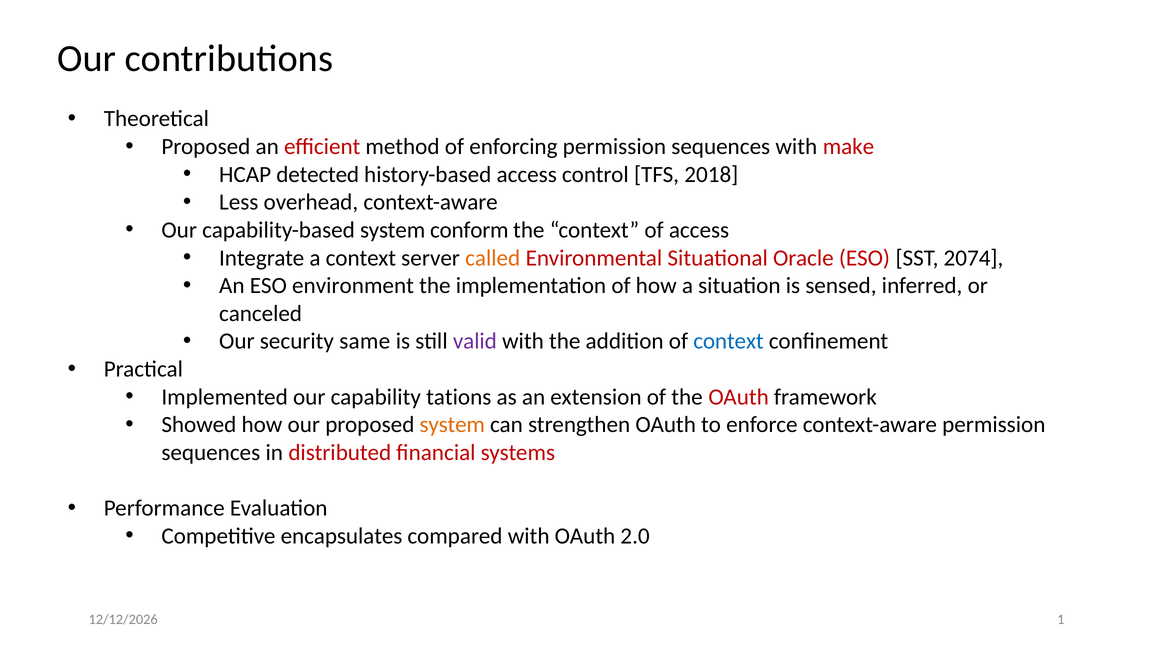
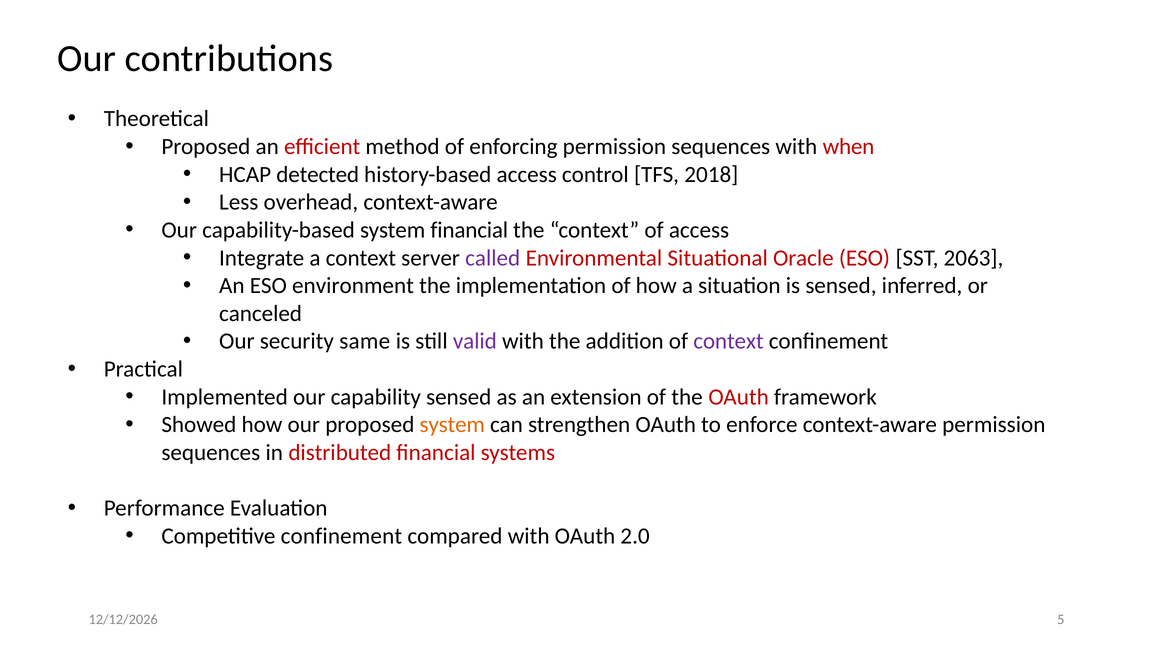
make: make -> when
system conform: conform -> financial
called colour: orange -> purple
2074: 2074 -> 2063
context at (728, 341) colour: blue -> purple
capability tations: tations -> sensed
Competitive encapsulates: encapsulates -> confinement
1: 1 -> 5
